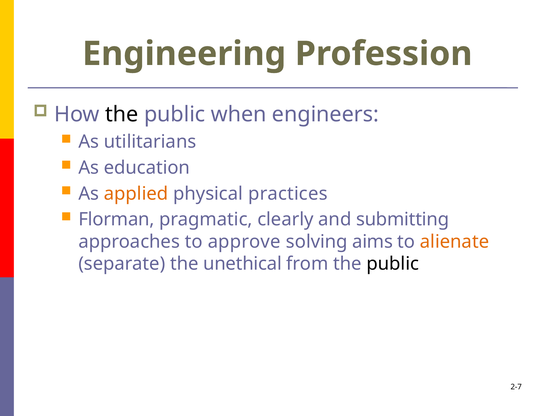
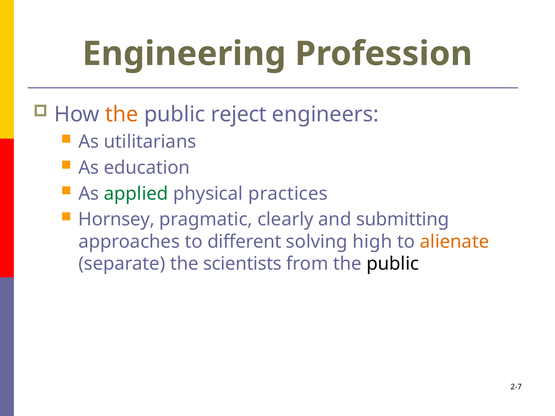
the at (122, 114) colour: black -> orange
when: when -> reject
applied colour: orange -> green
Florman: Florman -> Hornsey
approve: approve -> different
aims: aims -> high
unethical: unethical -> scientists
